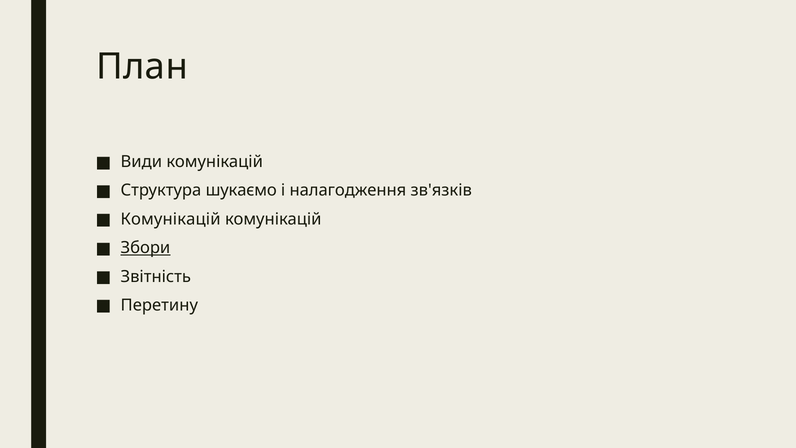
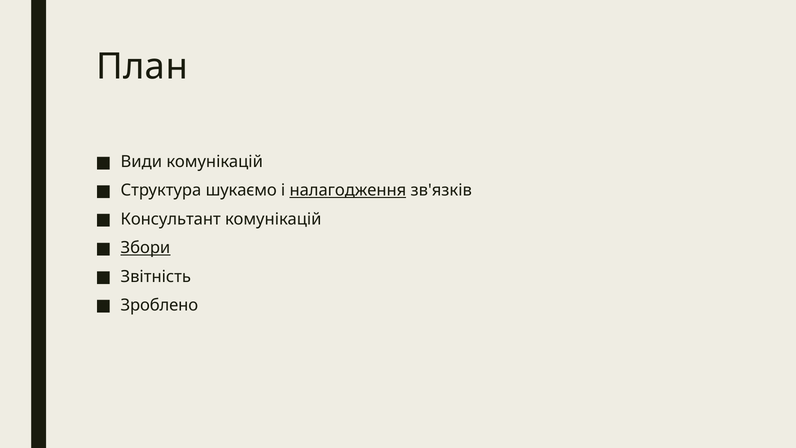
налагодження underline: none -> present
Комунікацій at (171, 219): Комунікацій -> Консультант
Перетину: Перетину -> Зроблено
